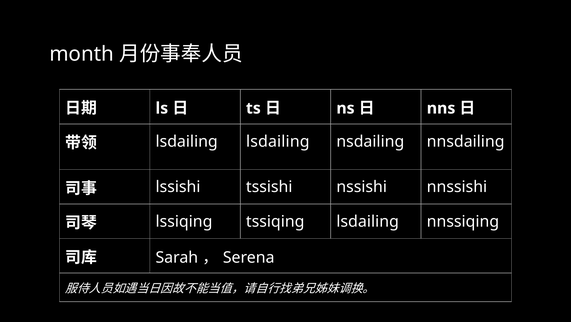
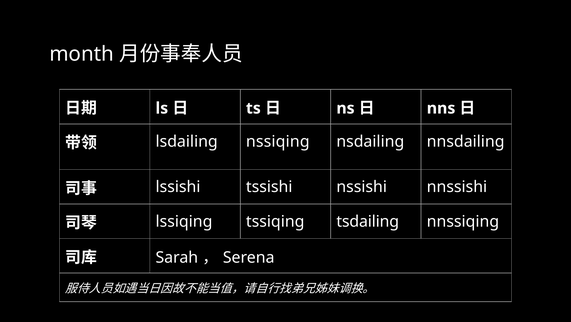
lsdailing lsdailing: lsdailing -> nssiqing
tssiqing lsdailing: lsdailing -> tsdailing
